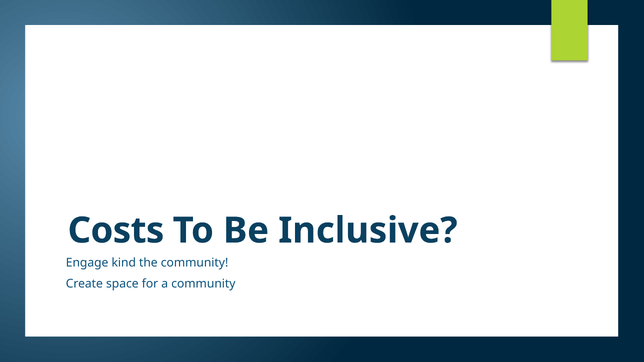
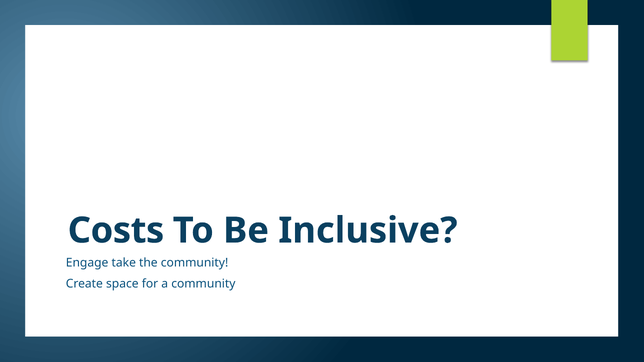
kind: kind -> take
